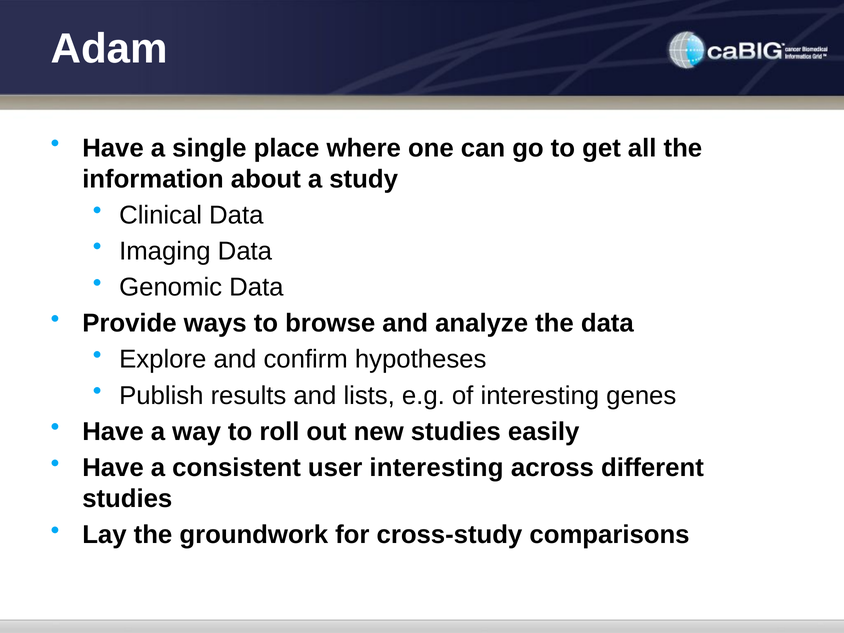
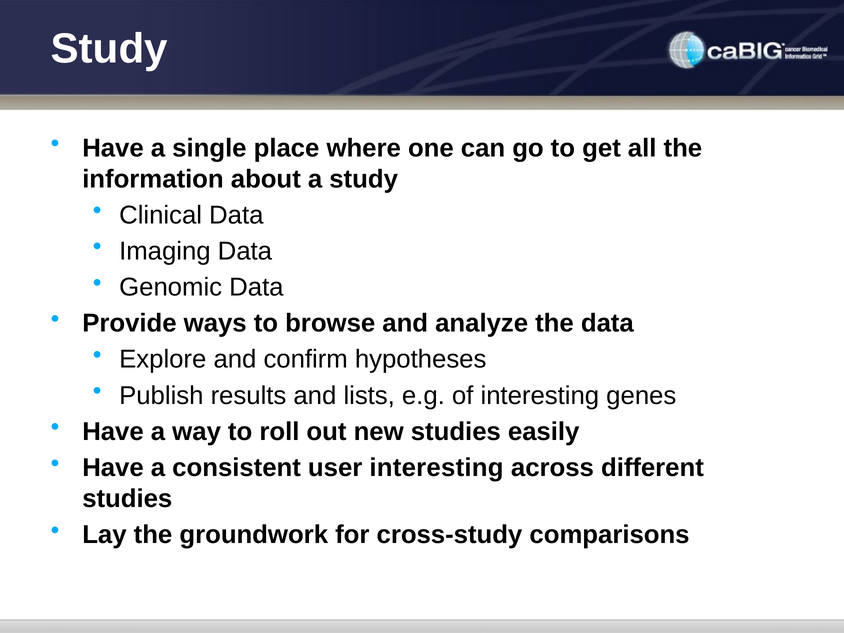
Adam at (109, 49): Adam -> Study
